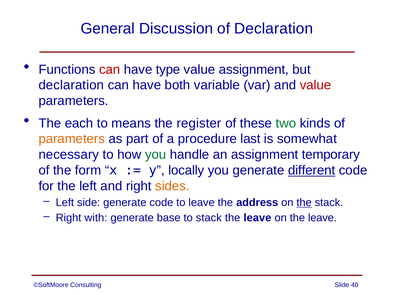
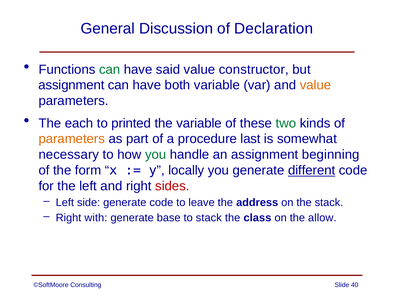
can at (110, 70) colour: red -> green
type: type -> said
value assignment: assignment -> constructor
declaration at (71, 85): declaration -> assignment
value at (315, 85) colour: red -> orange
means: means -> printed
the register: register -> variable
temporary: temporary -> beginning
sides colour: orange -> red
the at (304, 203) underline: present -> none
leave at (257, 218): leave -> class
on the leave: leave -> allow
